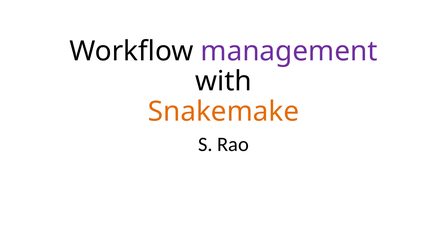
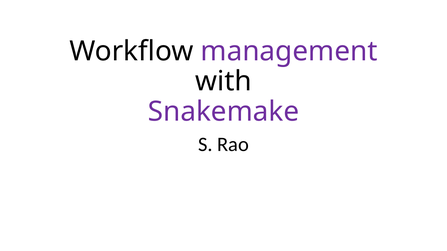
Snakemake colour: orange -> purple
